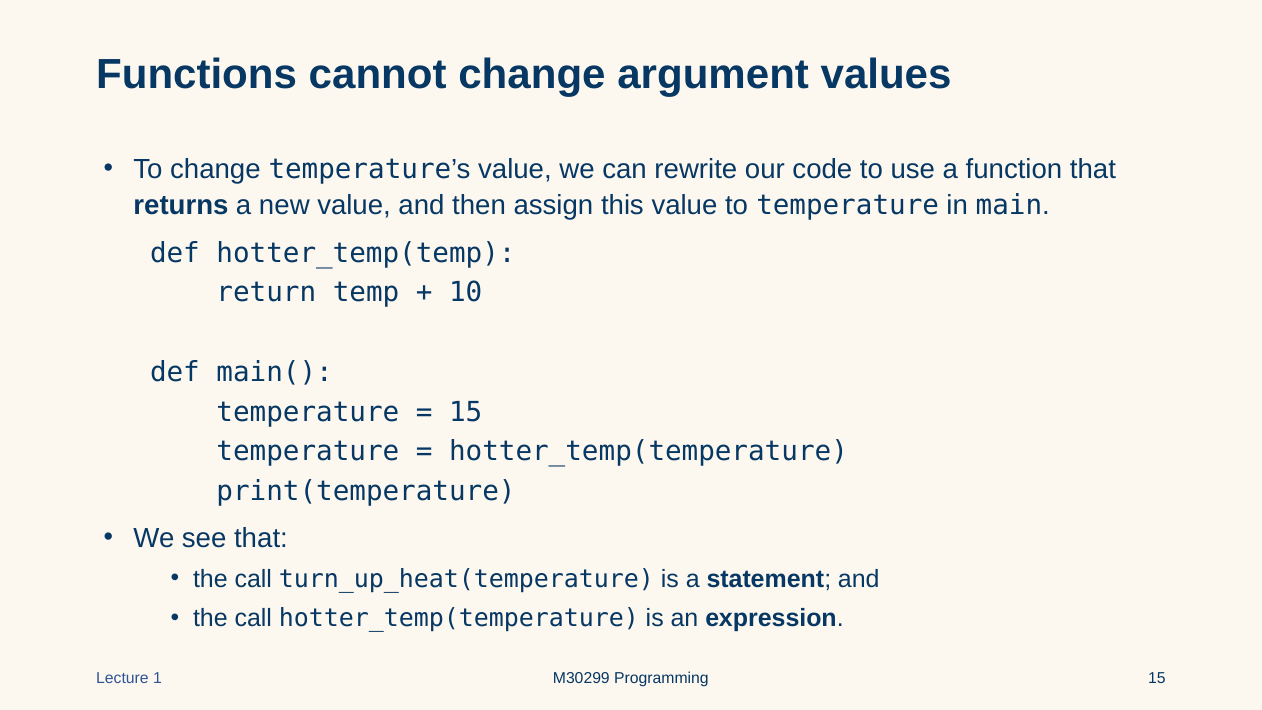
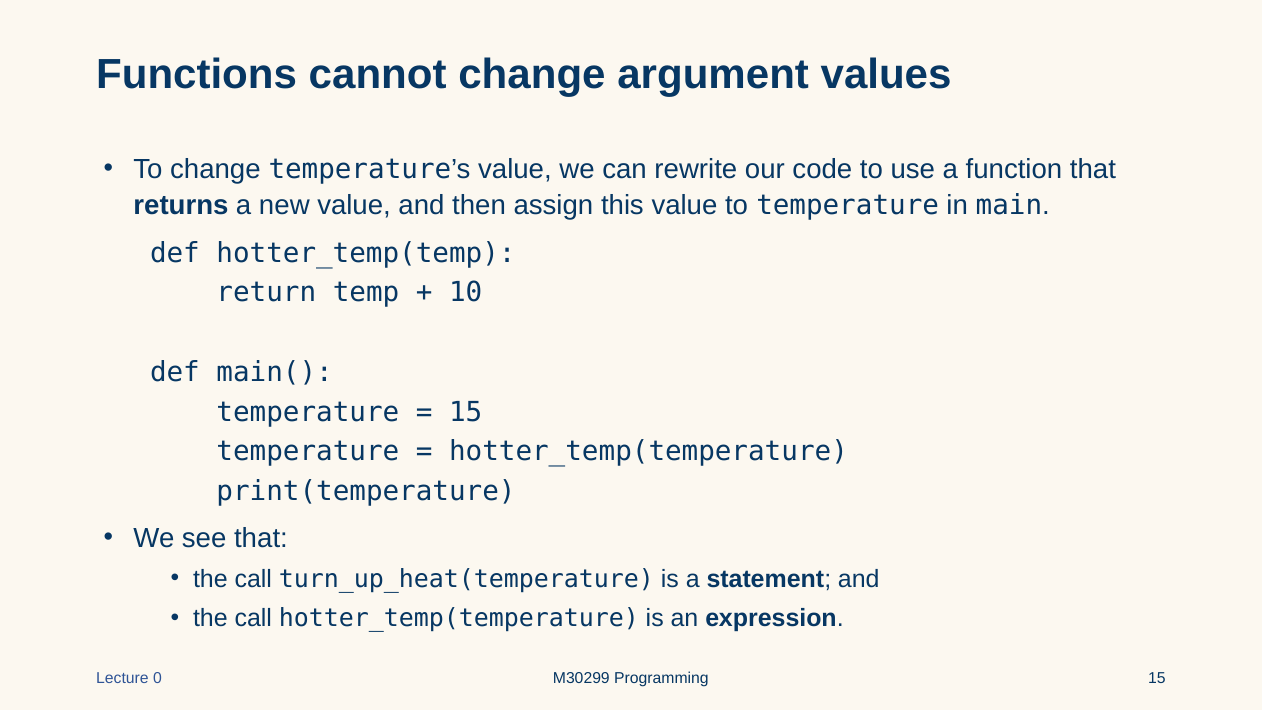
1: 1 -> 0
